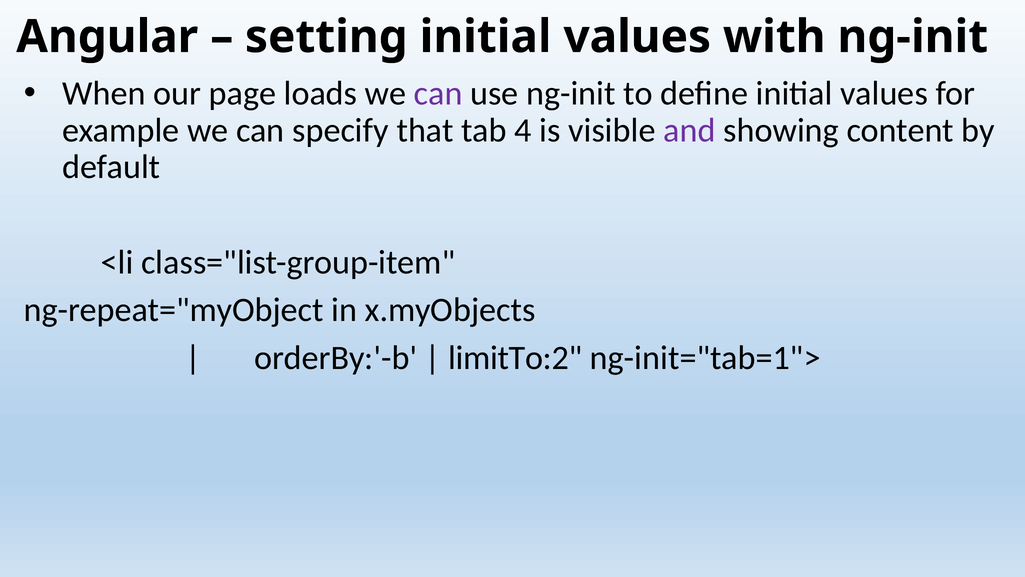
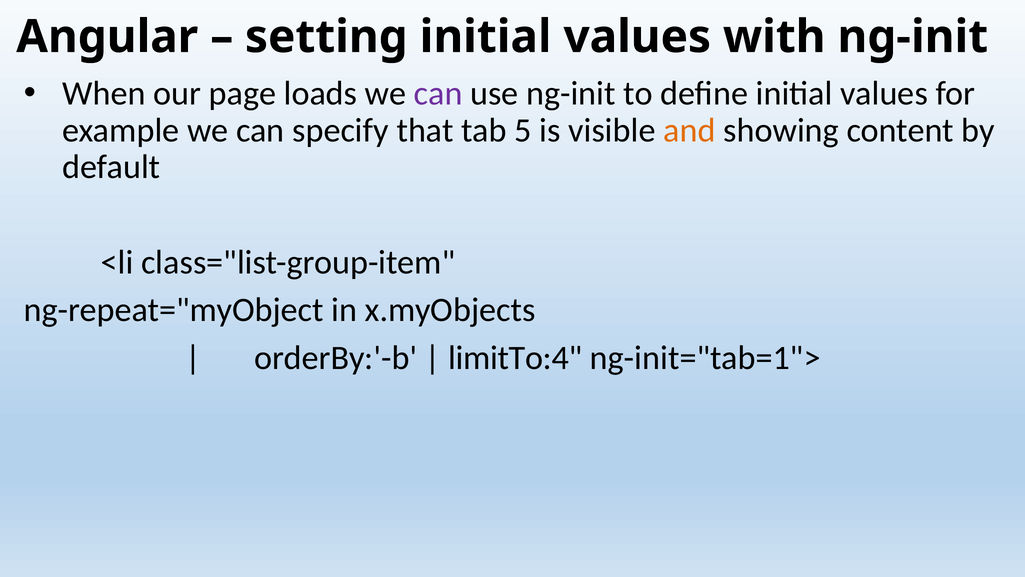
4: 4 -> 5
and colour: purple -> orange
limitTo:2: limitTo:2 -> limitTo:4
